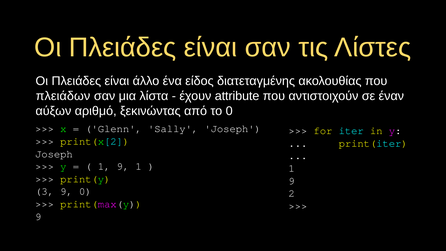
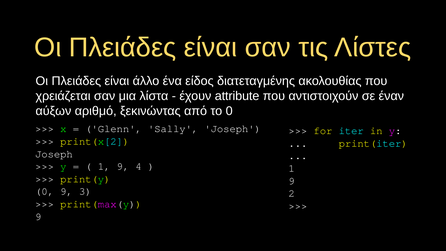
πλειάδων: πλειάδων -> χρειάζεται
9 1: 1 -> 4
3 at (45, 191): 3 -> 0
9 0: 0 -> 3
